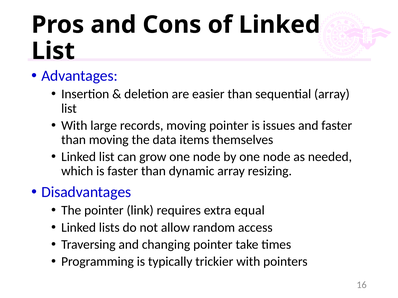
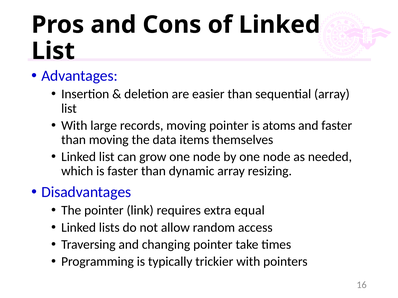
issues: issues -> atoms
